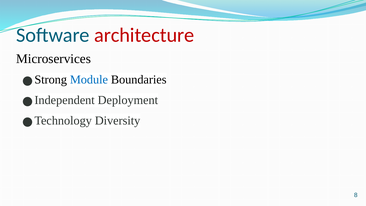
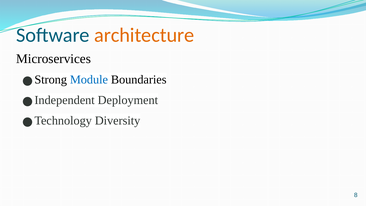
architecture colour: red -> orange
